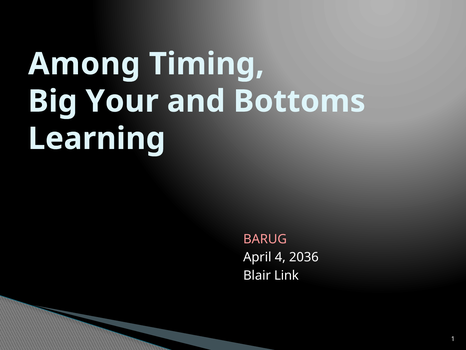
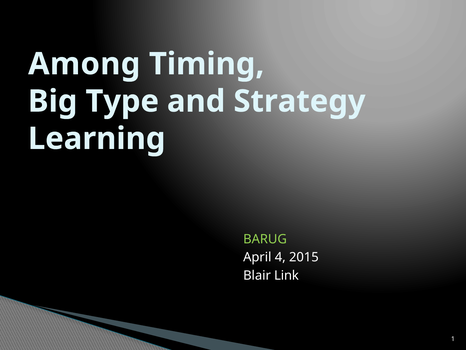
Your: Your -> Type
Bottoms: Bottoms -> Strategy
BARUG colour: pink -> light green
2036: 2036 -> 2015
